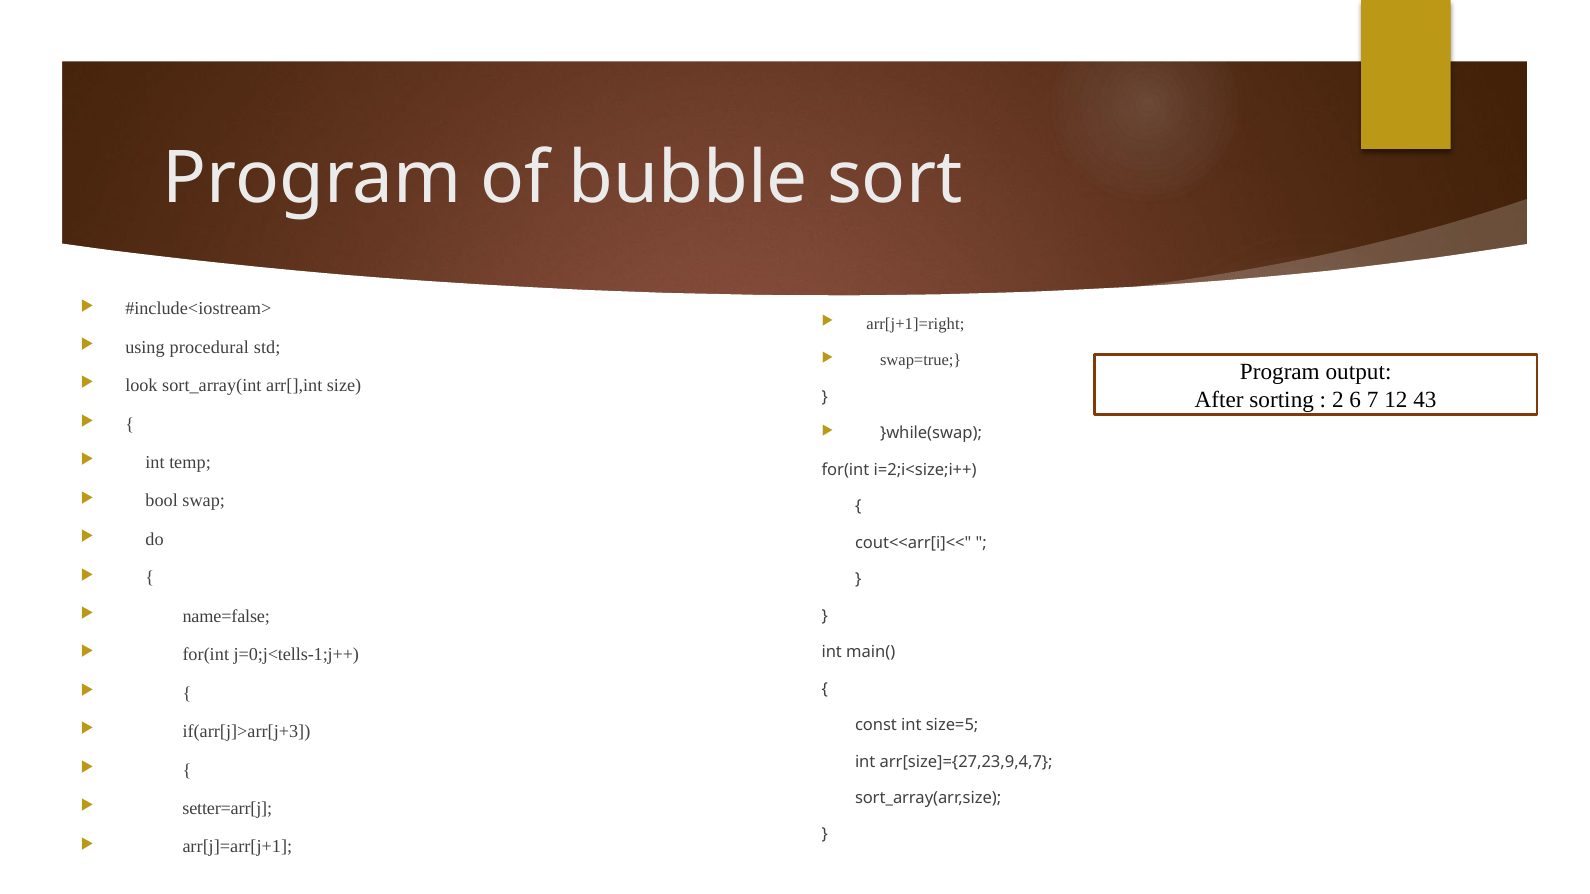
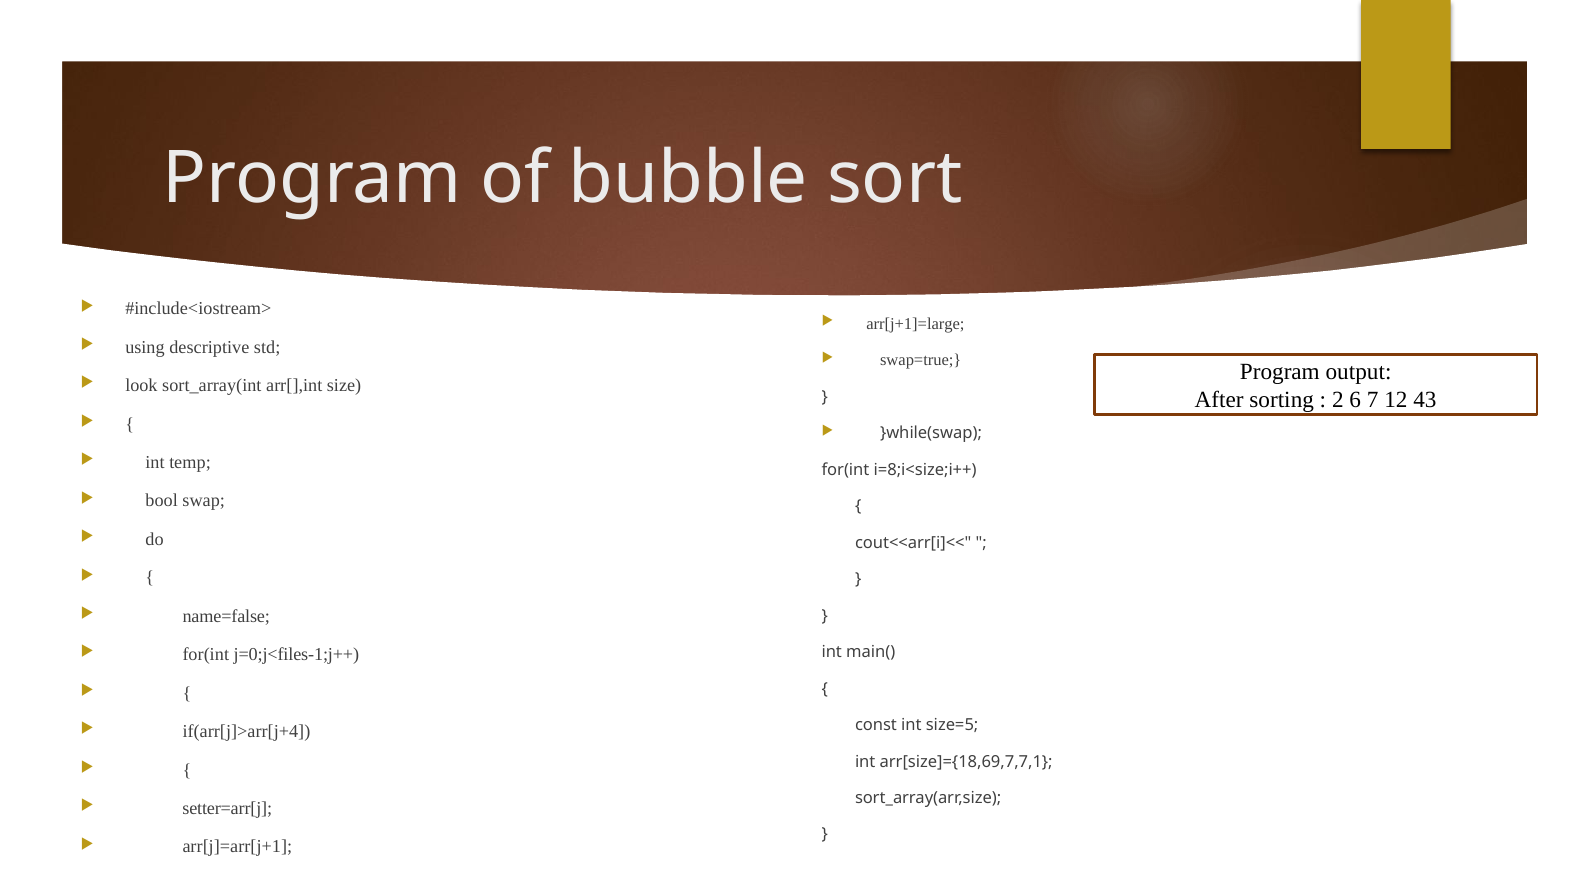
arr[j+1]=right: arr[j+1]=right -> arr[j+1]=large
procedural: procedural -> descriptive
i=2;i<size;i++: i=2;i<size;i++ -> i=8;i<size;i++
j=0;j<tells-1;j++: j=0;j<tells-1;j++ -> j=0;j<files-1;j++
if(arr[j]>arr[j+3: if(arr[j]>arr[j+3 -> if(arr[j]>arr[j+4
arr[size]={27,23,9,4,7: arr[size]={27,23,9,4,7 -> arr[size]={18,69,7,7,1
